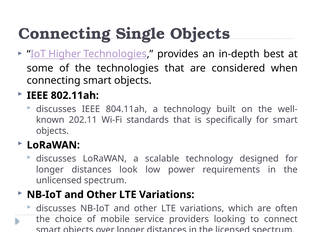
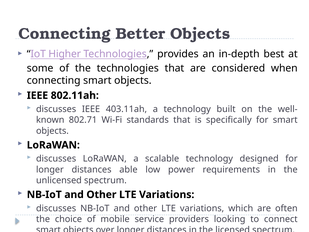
Single: Single -> Better
804.11ah: 804.11ah -> 403.11ah
202.11: 202.11 -> 802.71
look: look -> able
